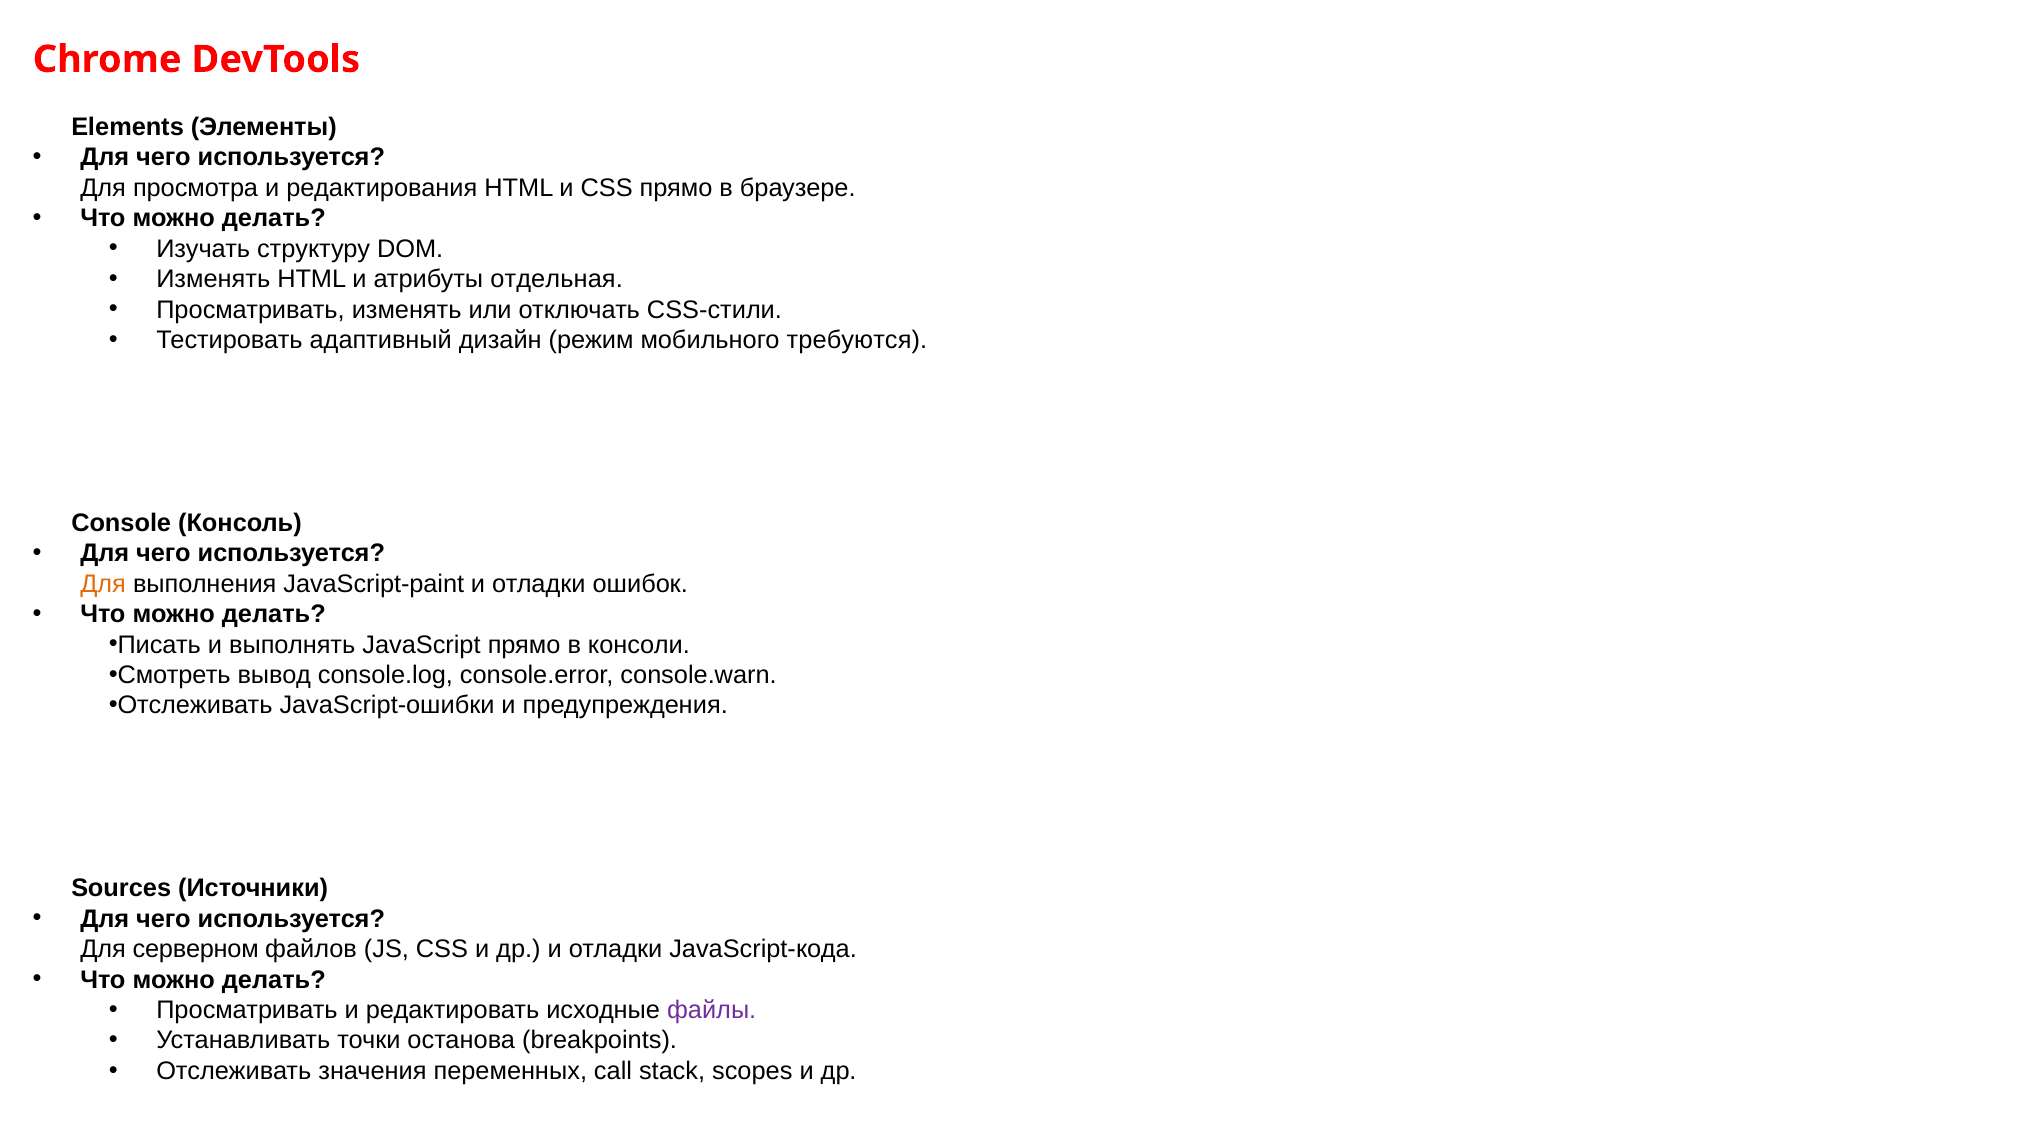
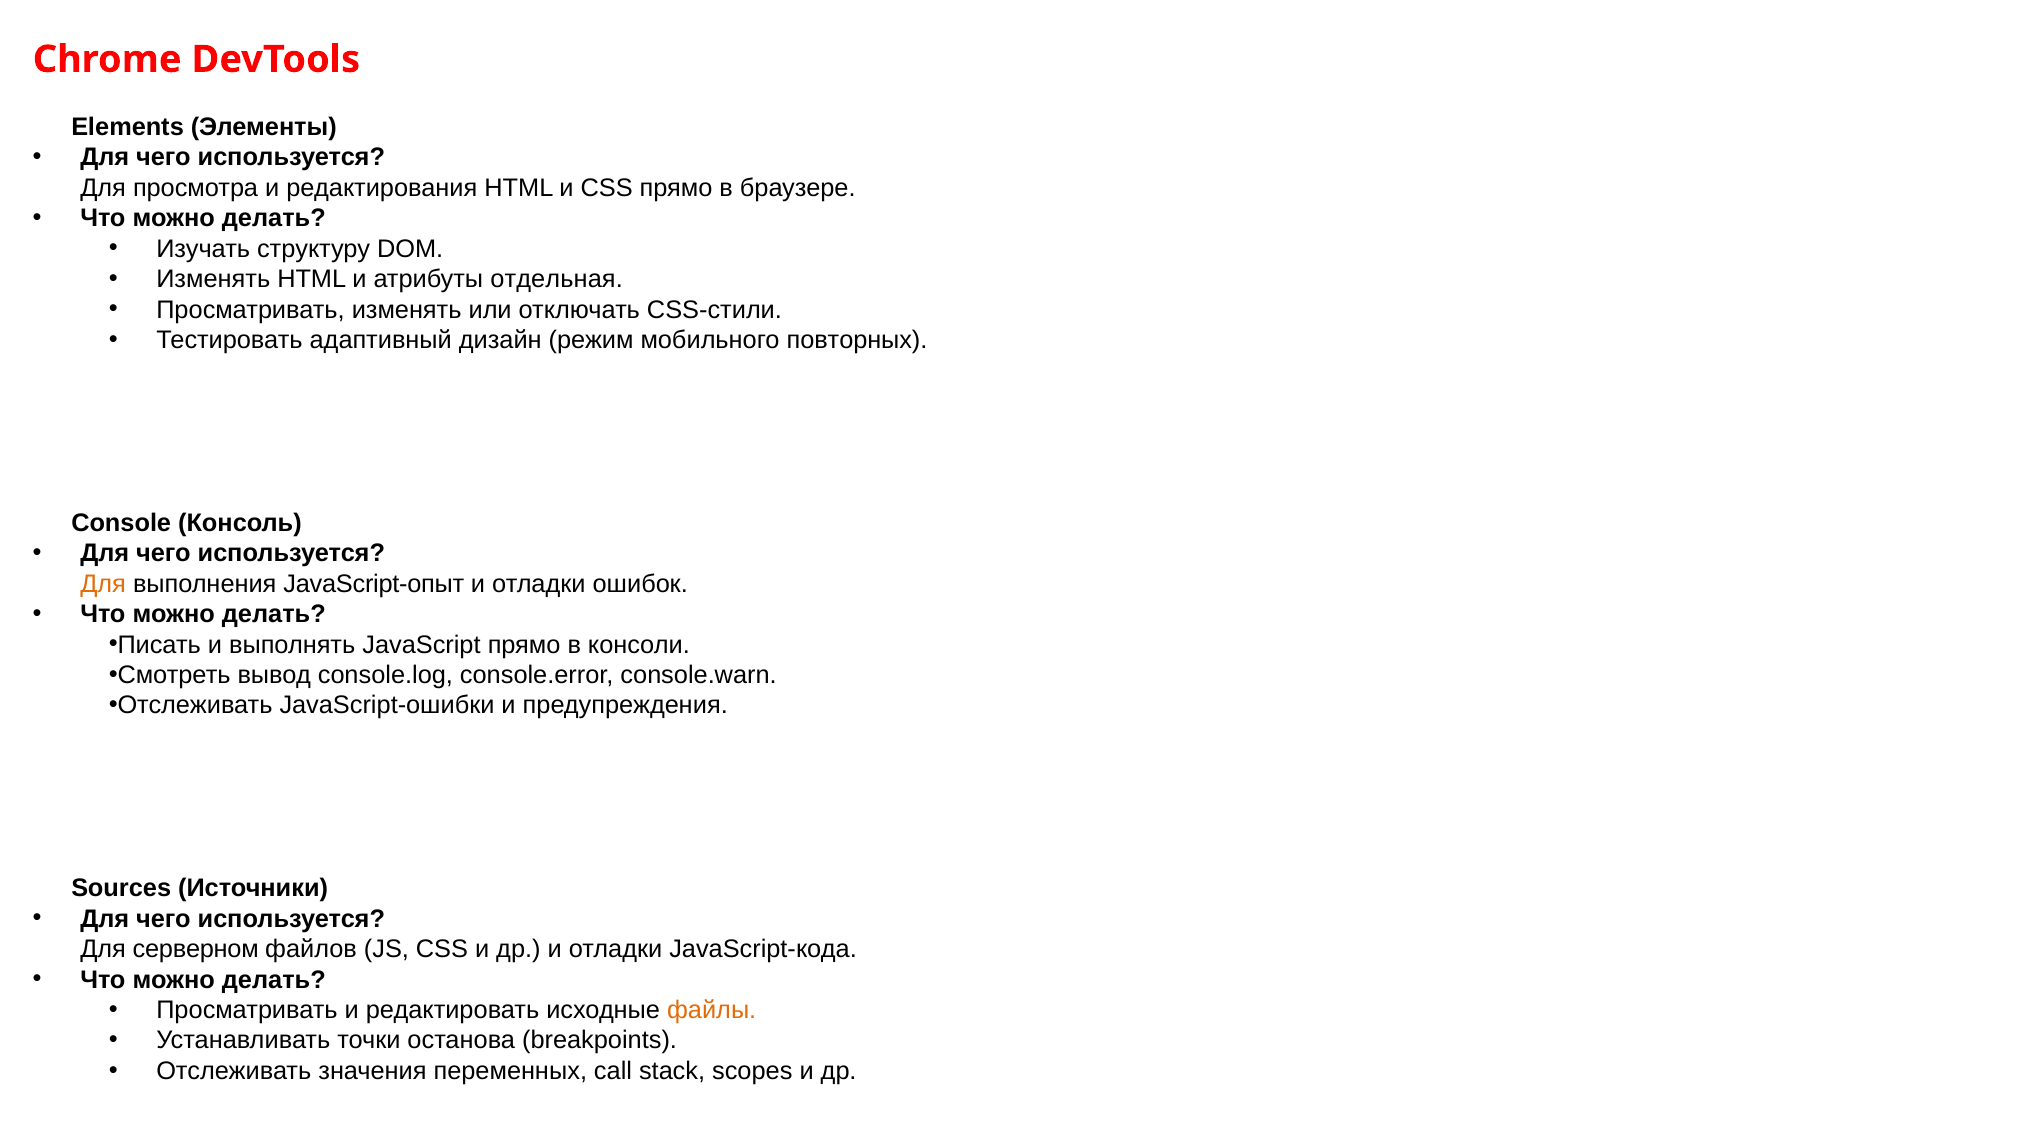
требуются: требуются -> повторных
JavaScript-paint: JavaScript-paint -> JavaScript-опыт
файлы colour: purple -> orange
